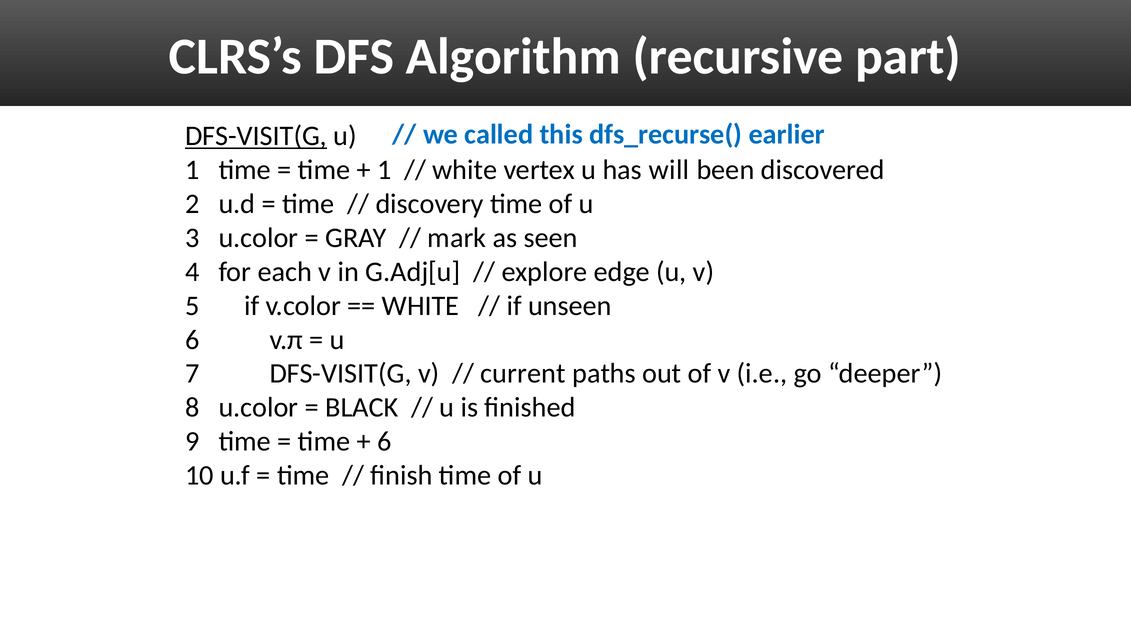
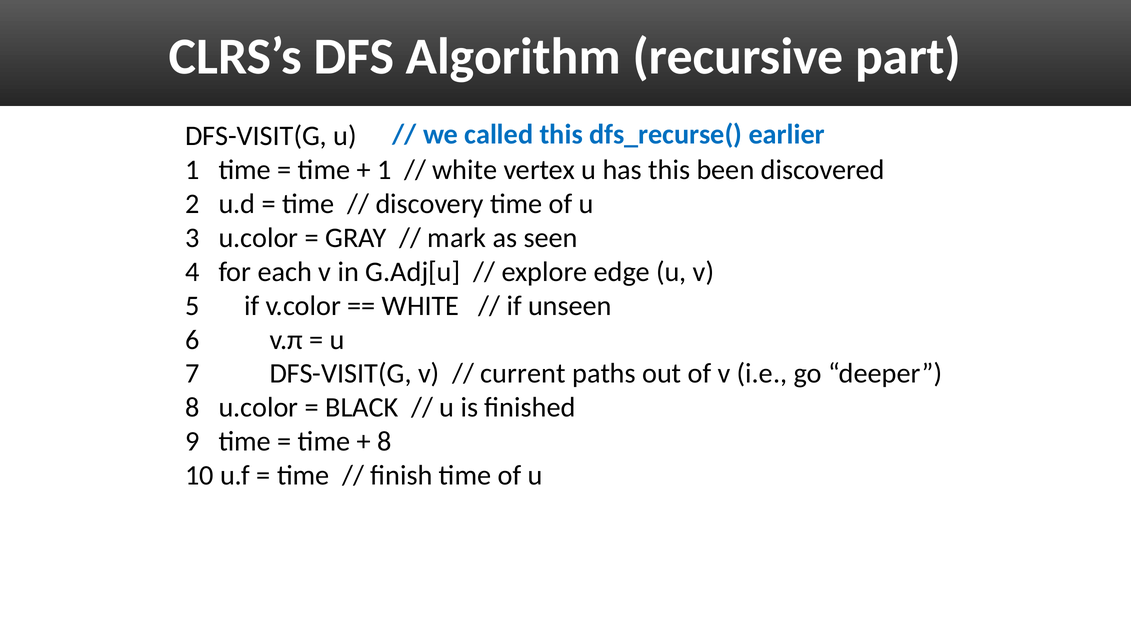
DFS-VISIT(G at (256, 136) underline: present -> none
has will: will -> this
6 at (384, 442): 6 -> 8
